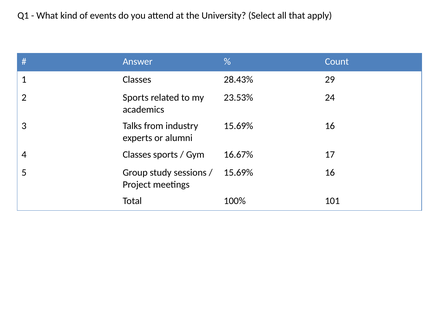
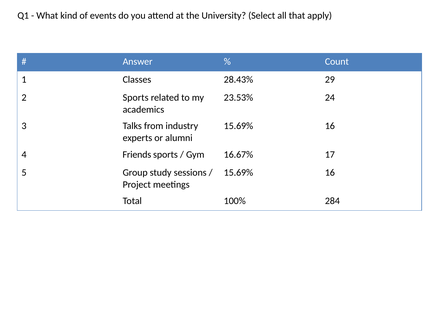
4 Classes: Classes -> Friends
101: 101 -> 284
